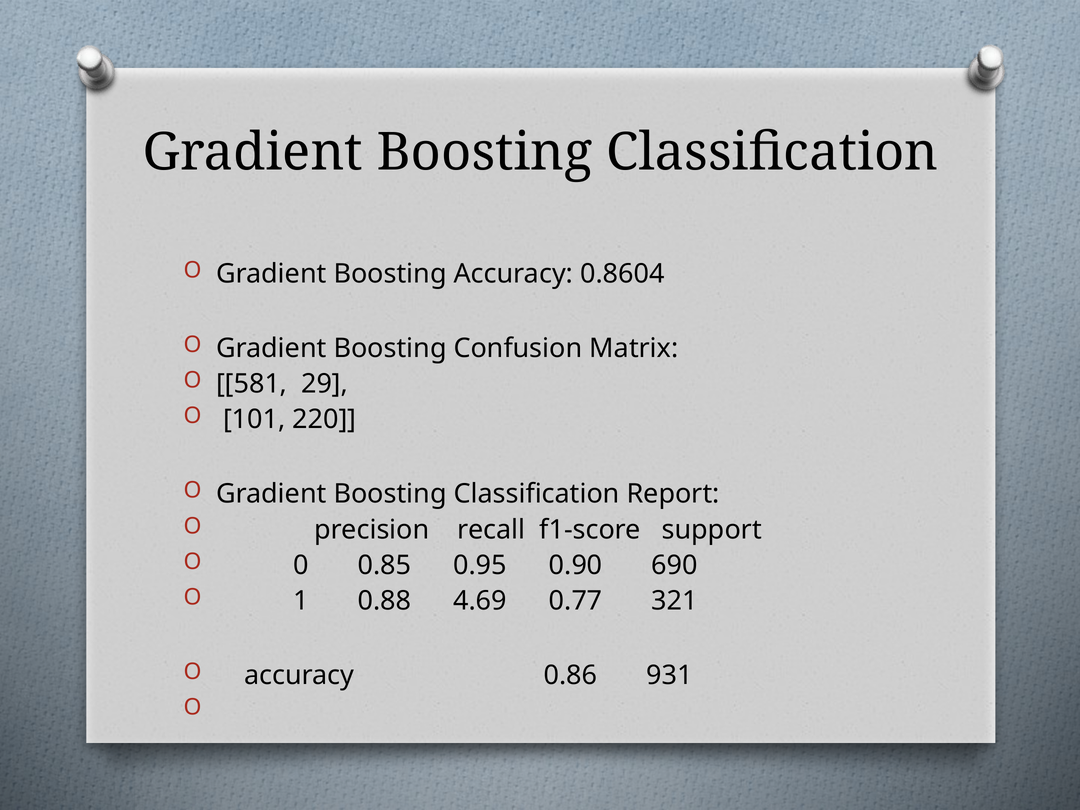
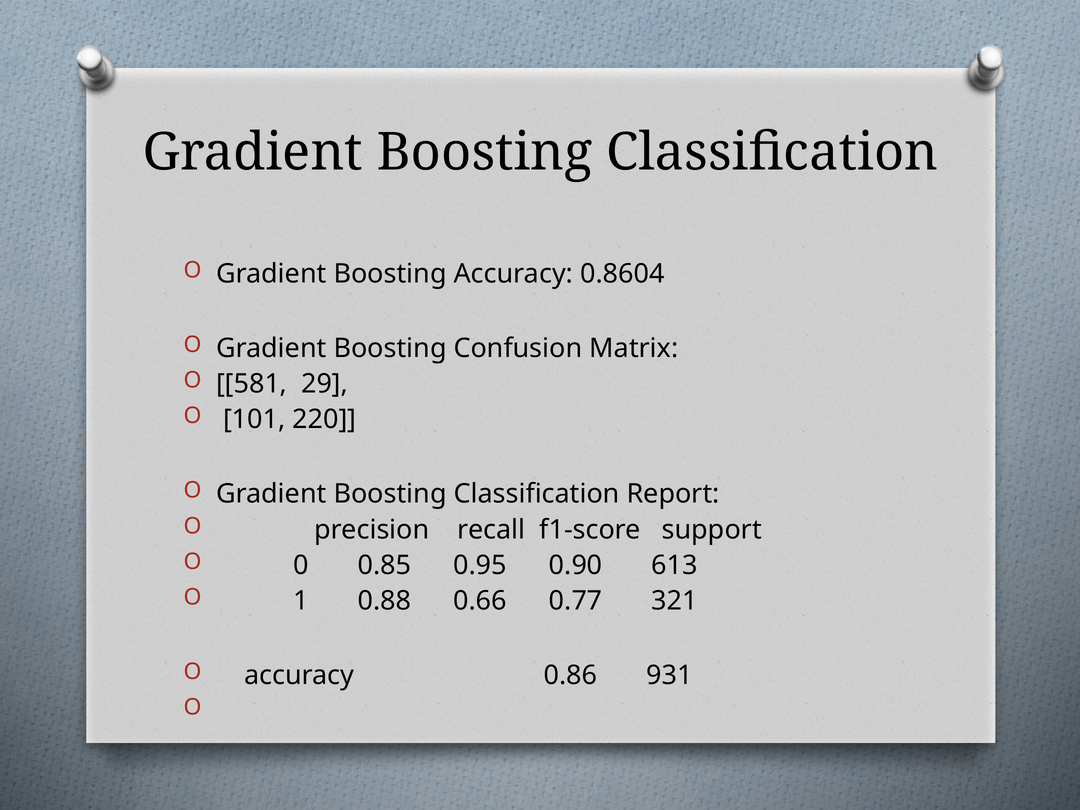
690: 690 -> 613
4.69: 4.69 -> 0.66
